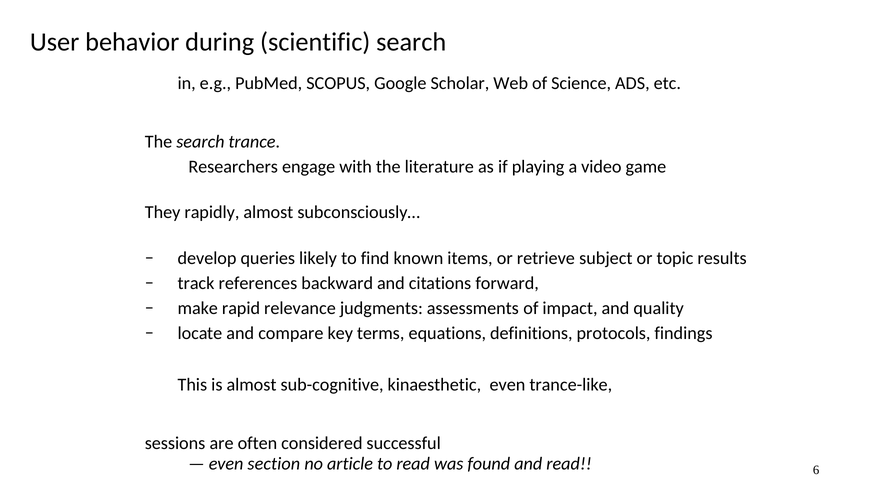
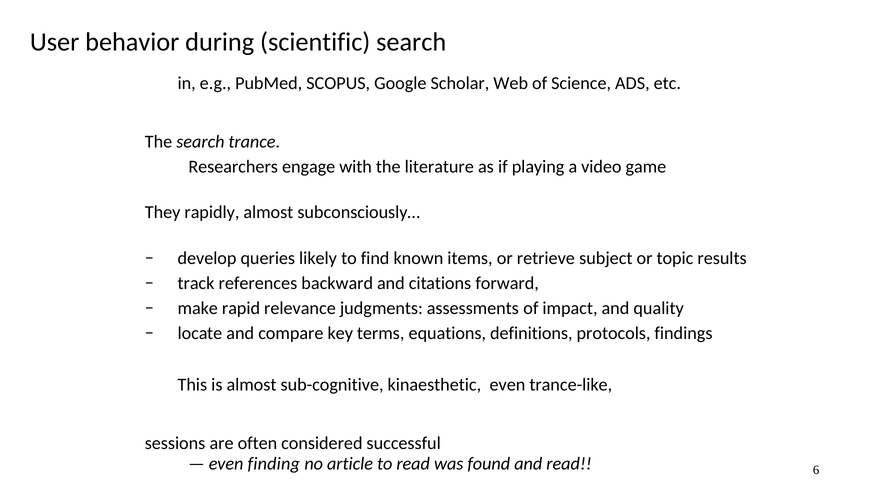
section: section -> finding
